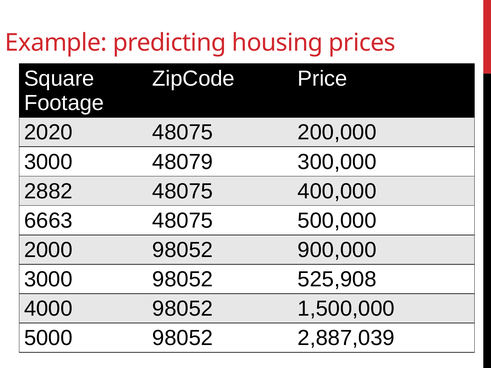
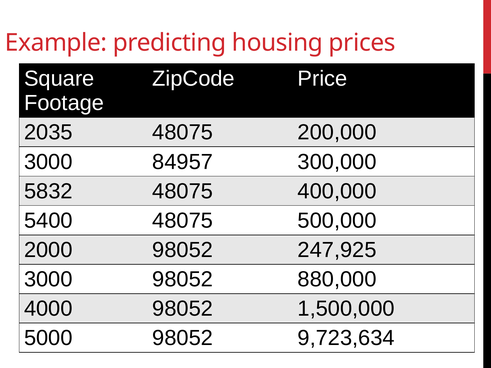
2020: 2020 -> 2035
48079: 48079 -> 84957
2882: 2882 -> 5832
6663: 6663 -> 5400
900,000: 900,000 -> 247,925
525,908: 525,908 -> 880,000
2,887,039: 2,887,039 -> 9,723,634
